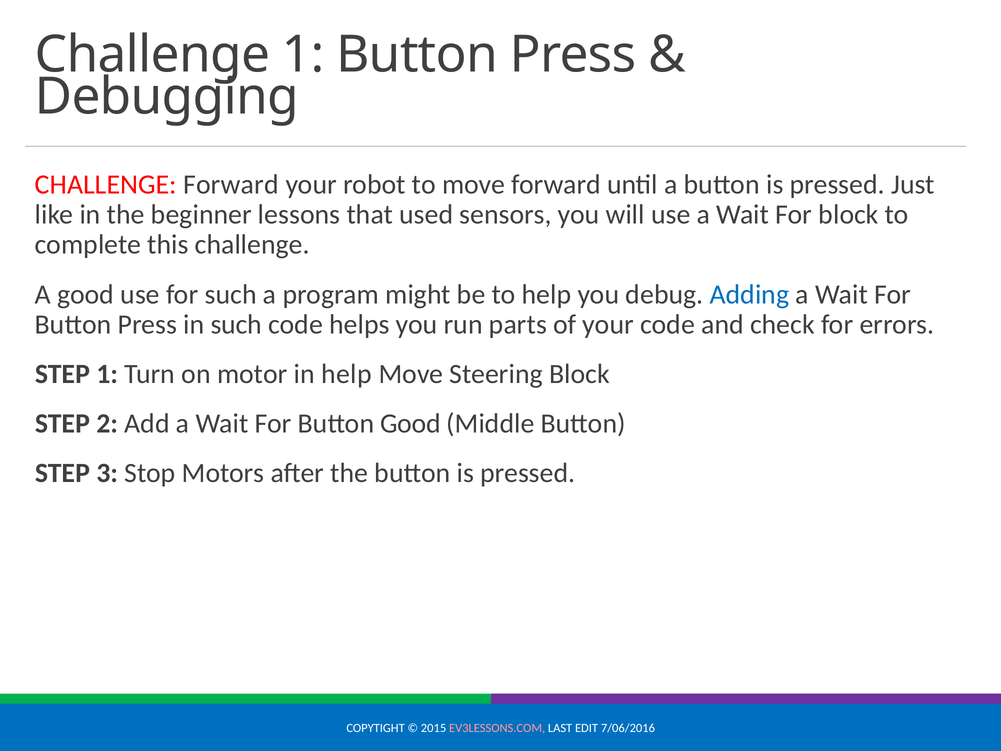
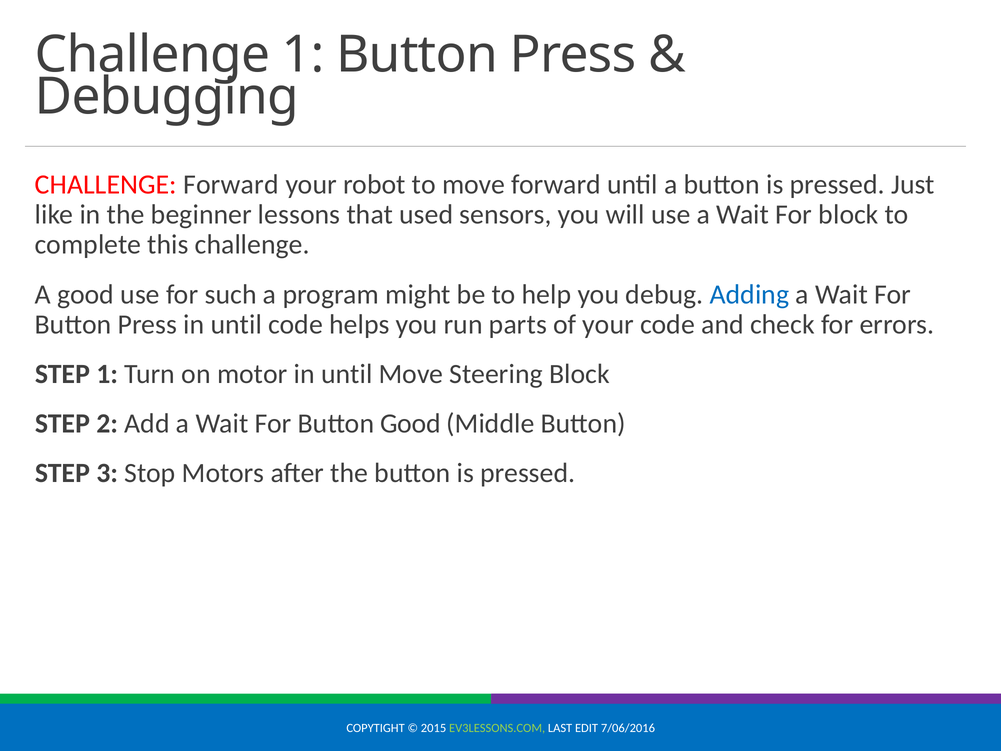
Press in such: such -> until
motor in help: help -> until
EV3LESSONS.COM colour: pink -> light green
